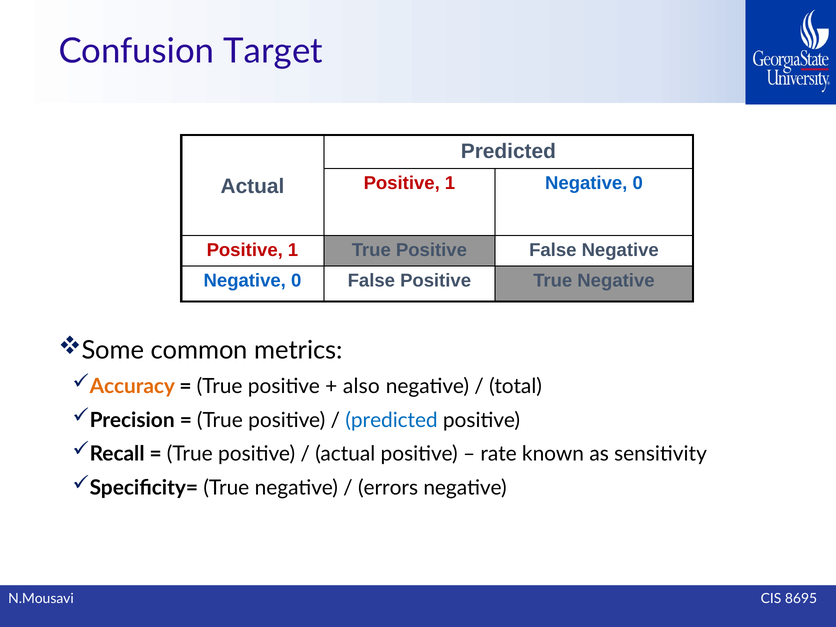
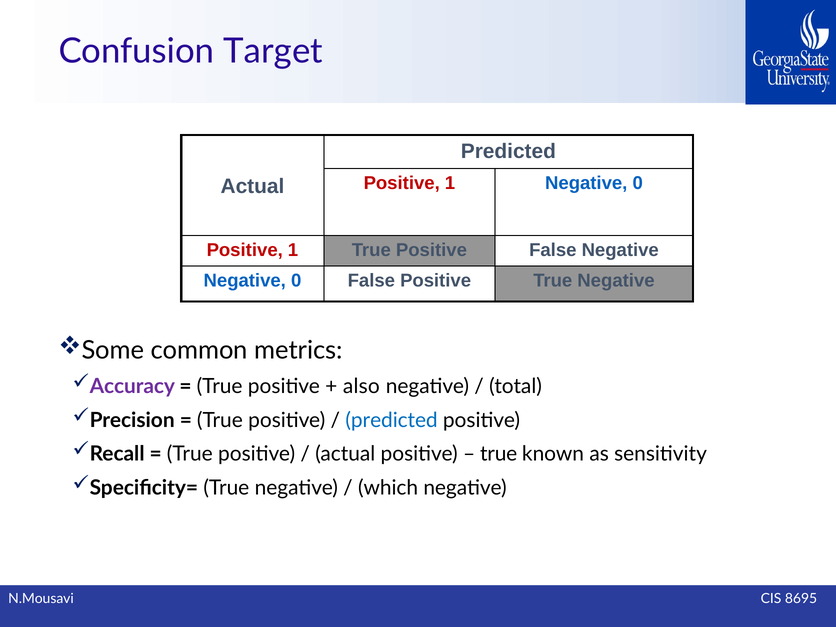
Accuracy colour: orange -> purple
rate at (499, 454): rate -> true
errors: errors -> which
